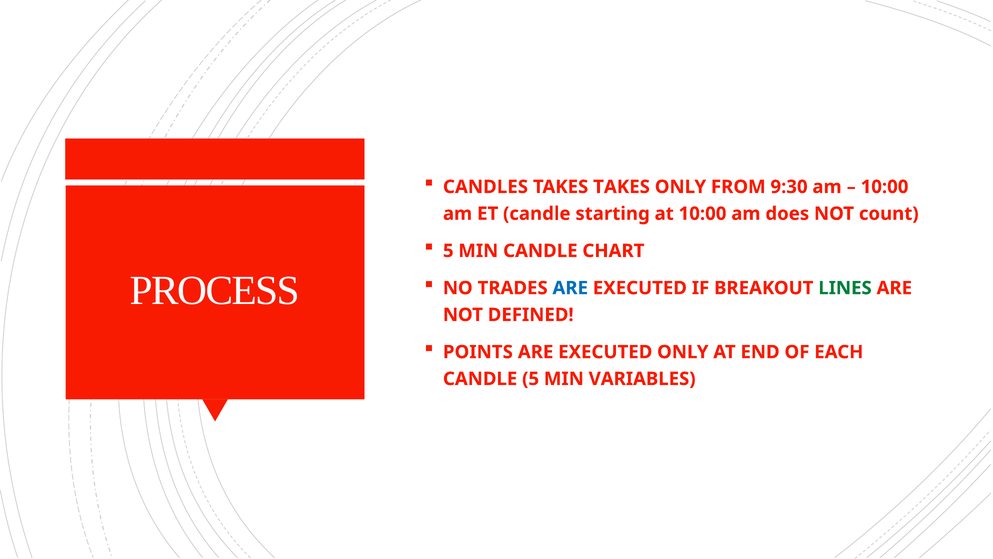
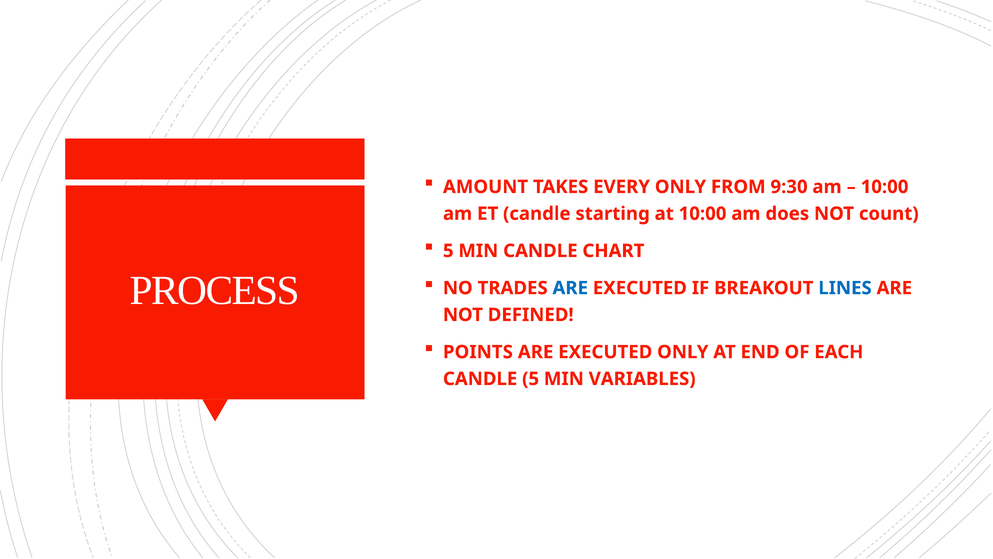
CANDLES: CANDLES -> AMOUNT
TAKES TAKES: TAKES -> EVERY
LINES colour: green -> blue
